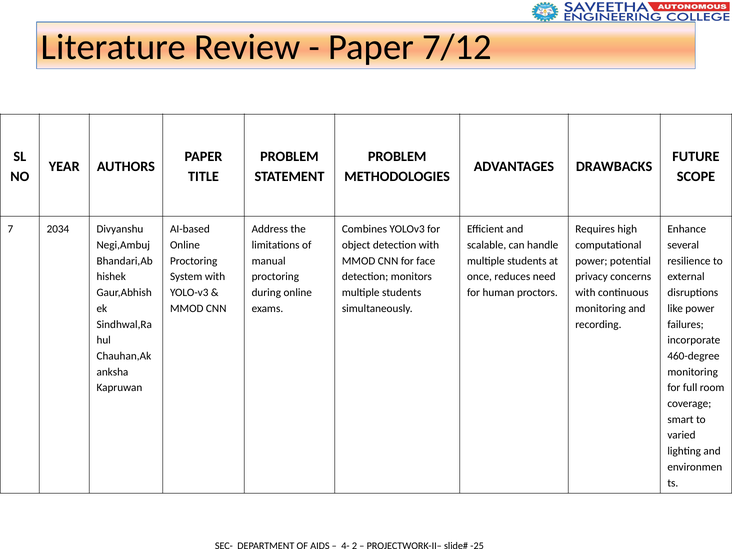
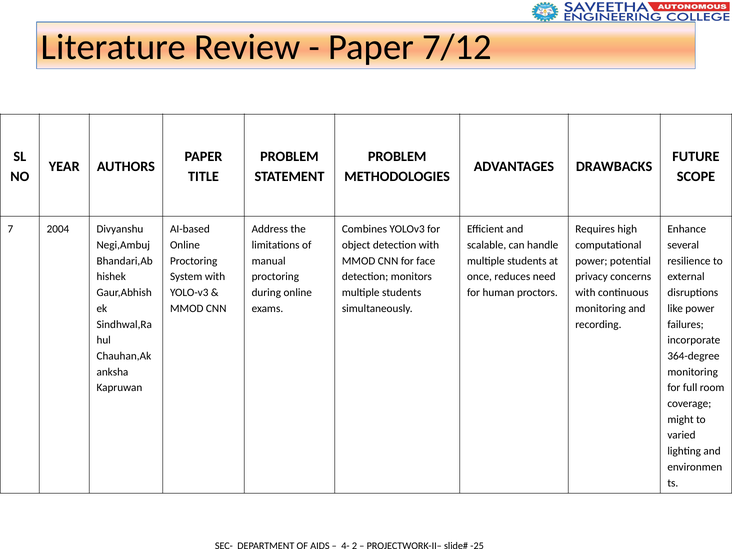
2034: 2034 -> 2004
460-degree: 460-degree -> 364-degree
smart: smart -> might
